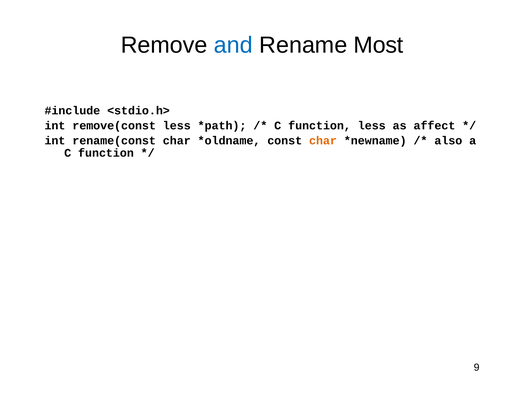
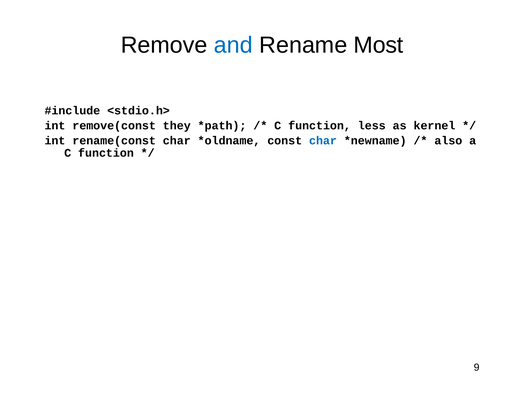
remove(const less: less -> they
affect: affect -> kernel
char at (323, 141) colour: orange -> blue
